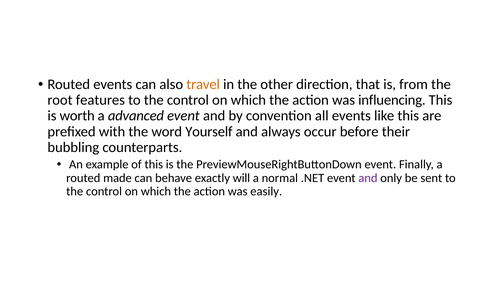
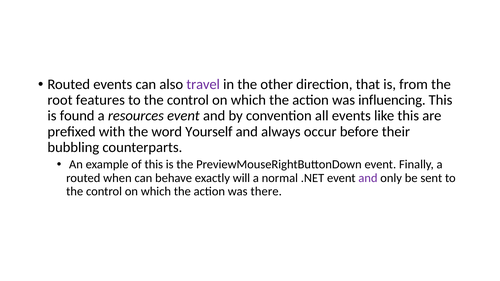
travel colour: orange -> purple
worth: worth -> found
advanced: advanced -> resources
made: made -> when
easily: easily -> there
